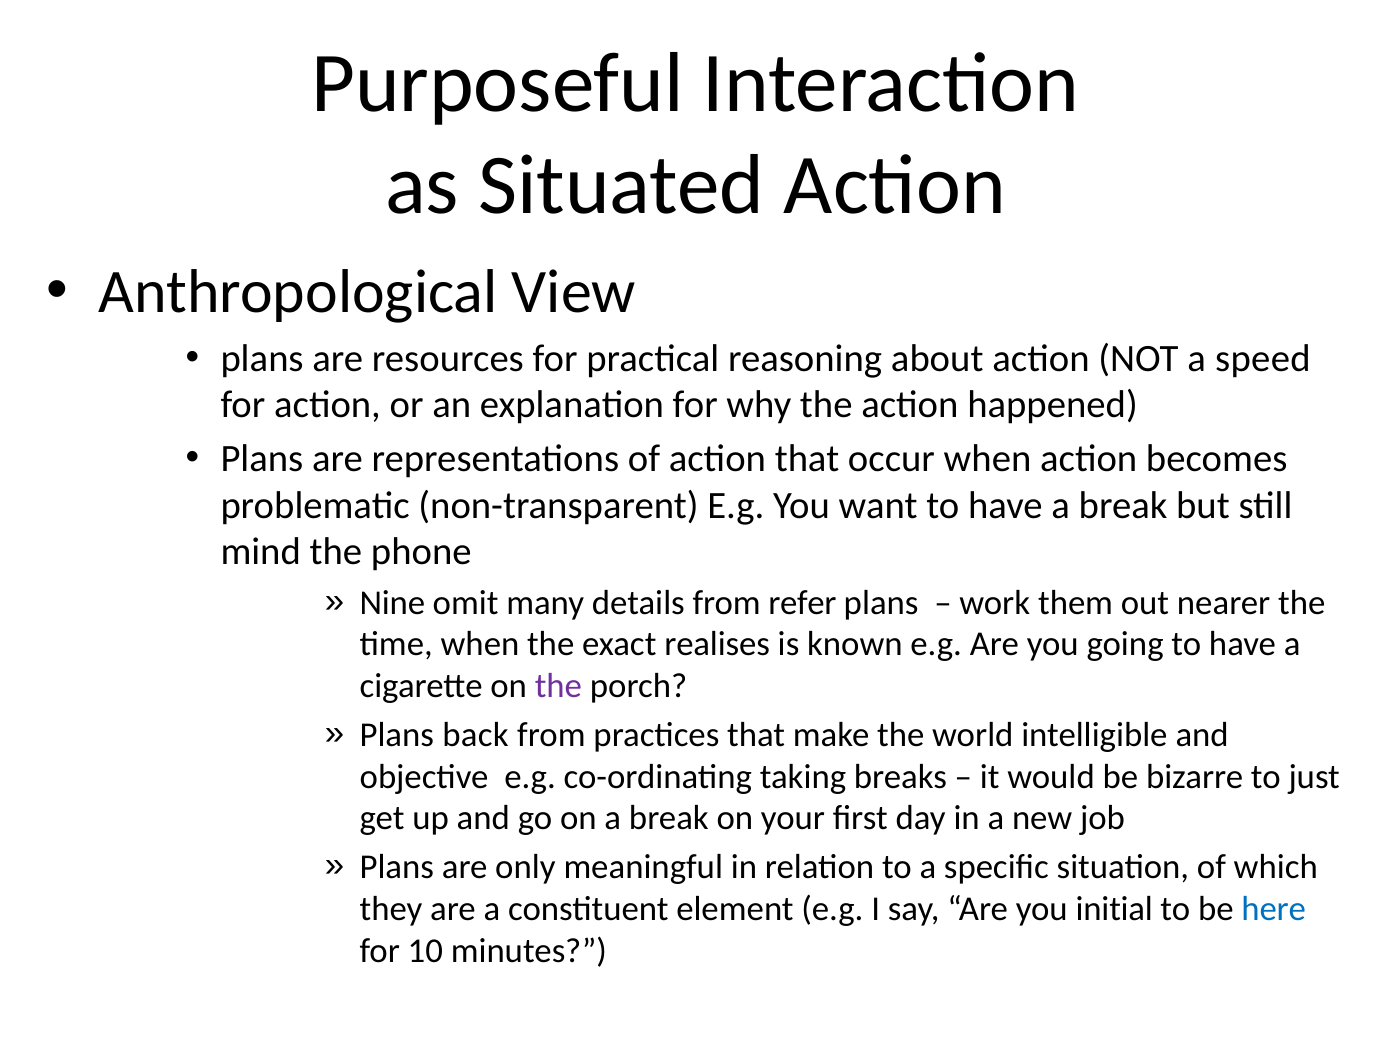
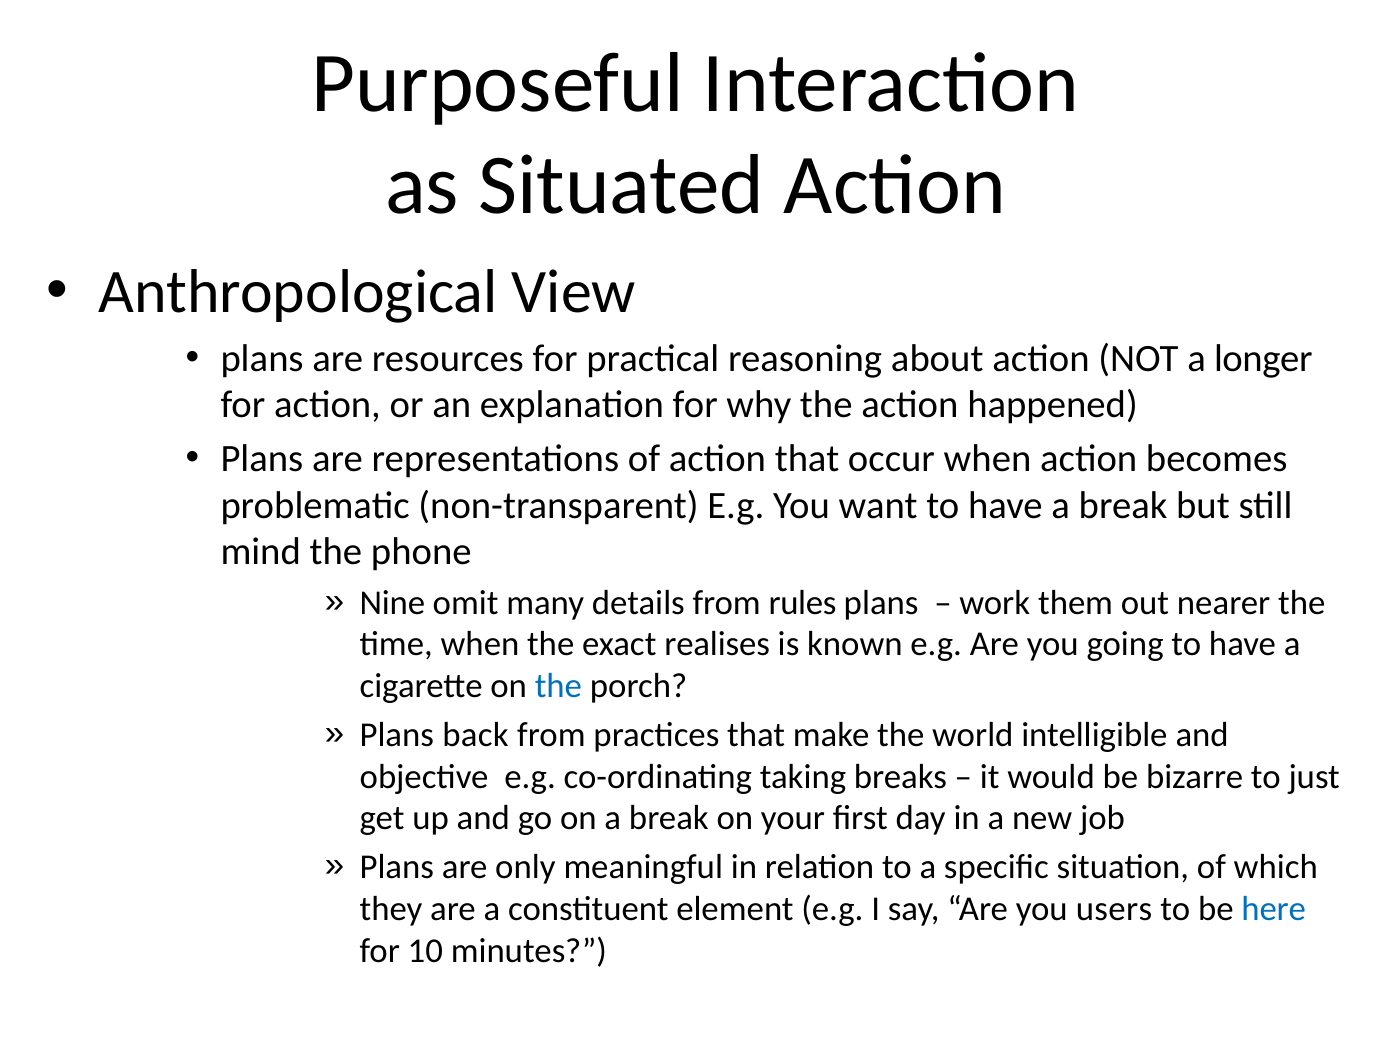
speed: speed -> longer
refer: refer -> rules
the at (558, 686) colour: purple -> blue
initial: initial -> users
